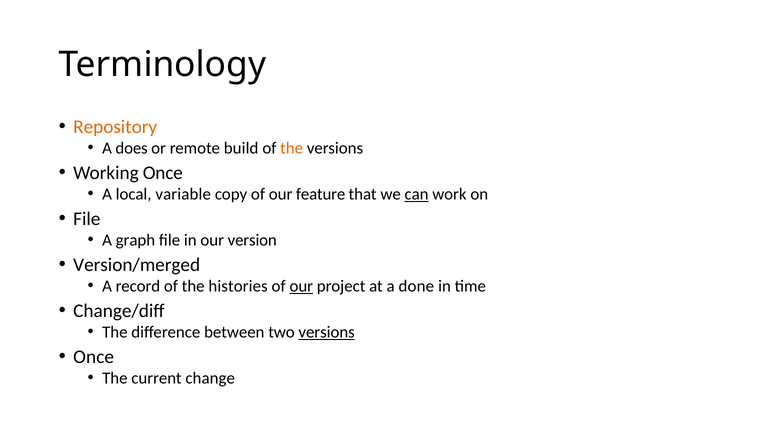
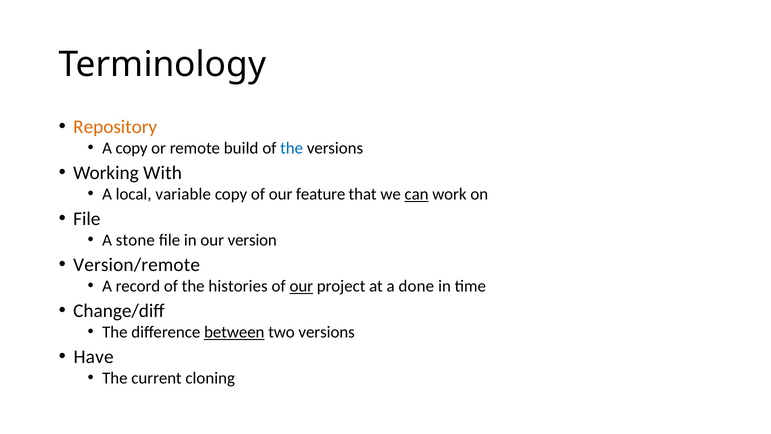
A does: does -> copy
the at (292, 148) colour: orange -> blue
Working Once: Once -> With
graph: graph -> stone
Version/merged: Version/merged -> Version/remote
between underline: none -> present
versions at (327, 332) underline: present -> none
Once at (94, 357): Once -> Have
change: change -> cloning
